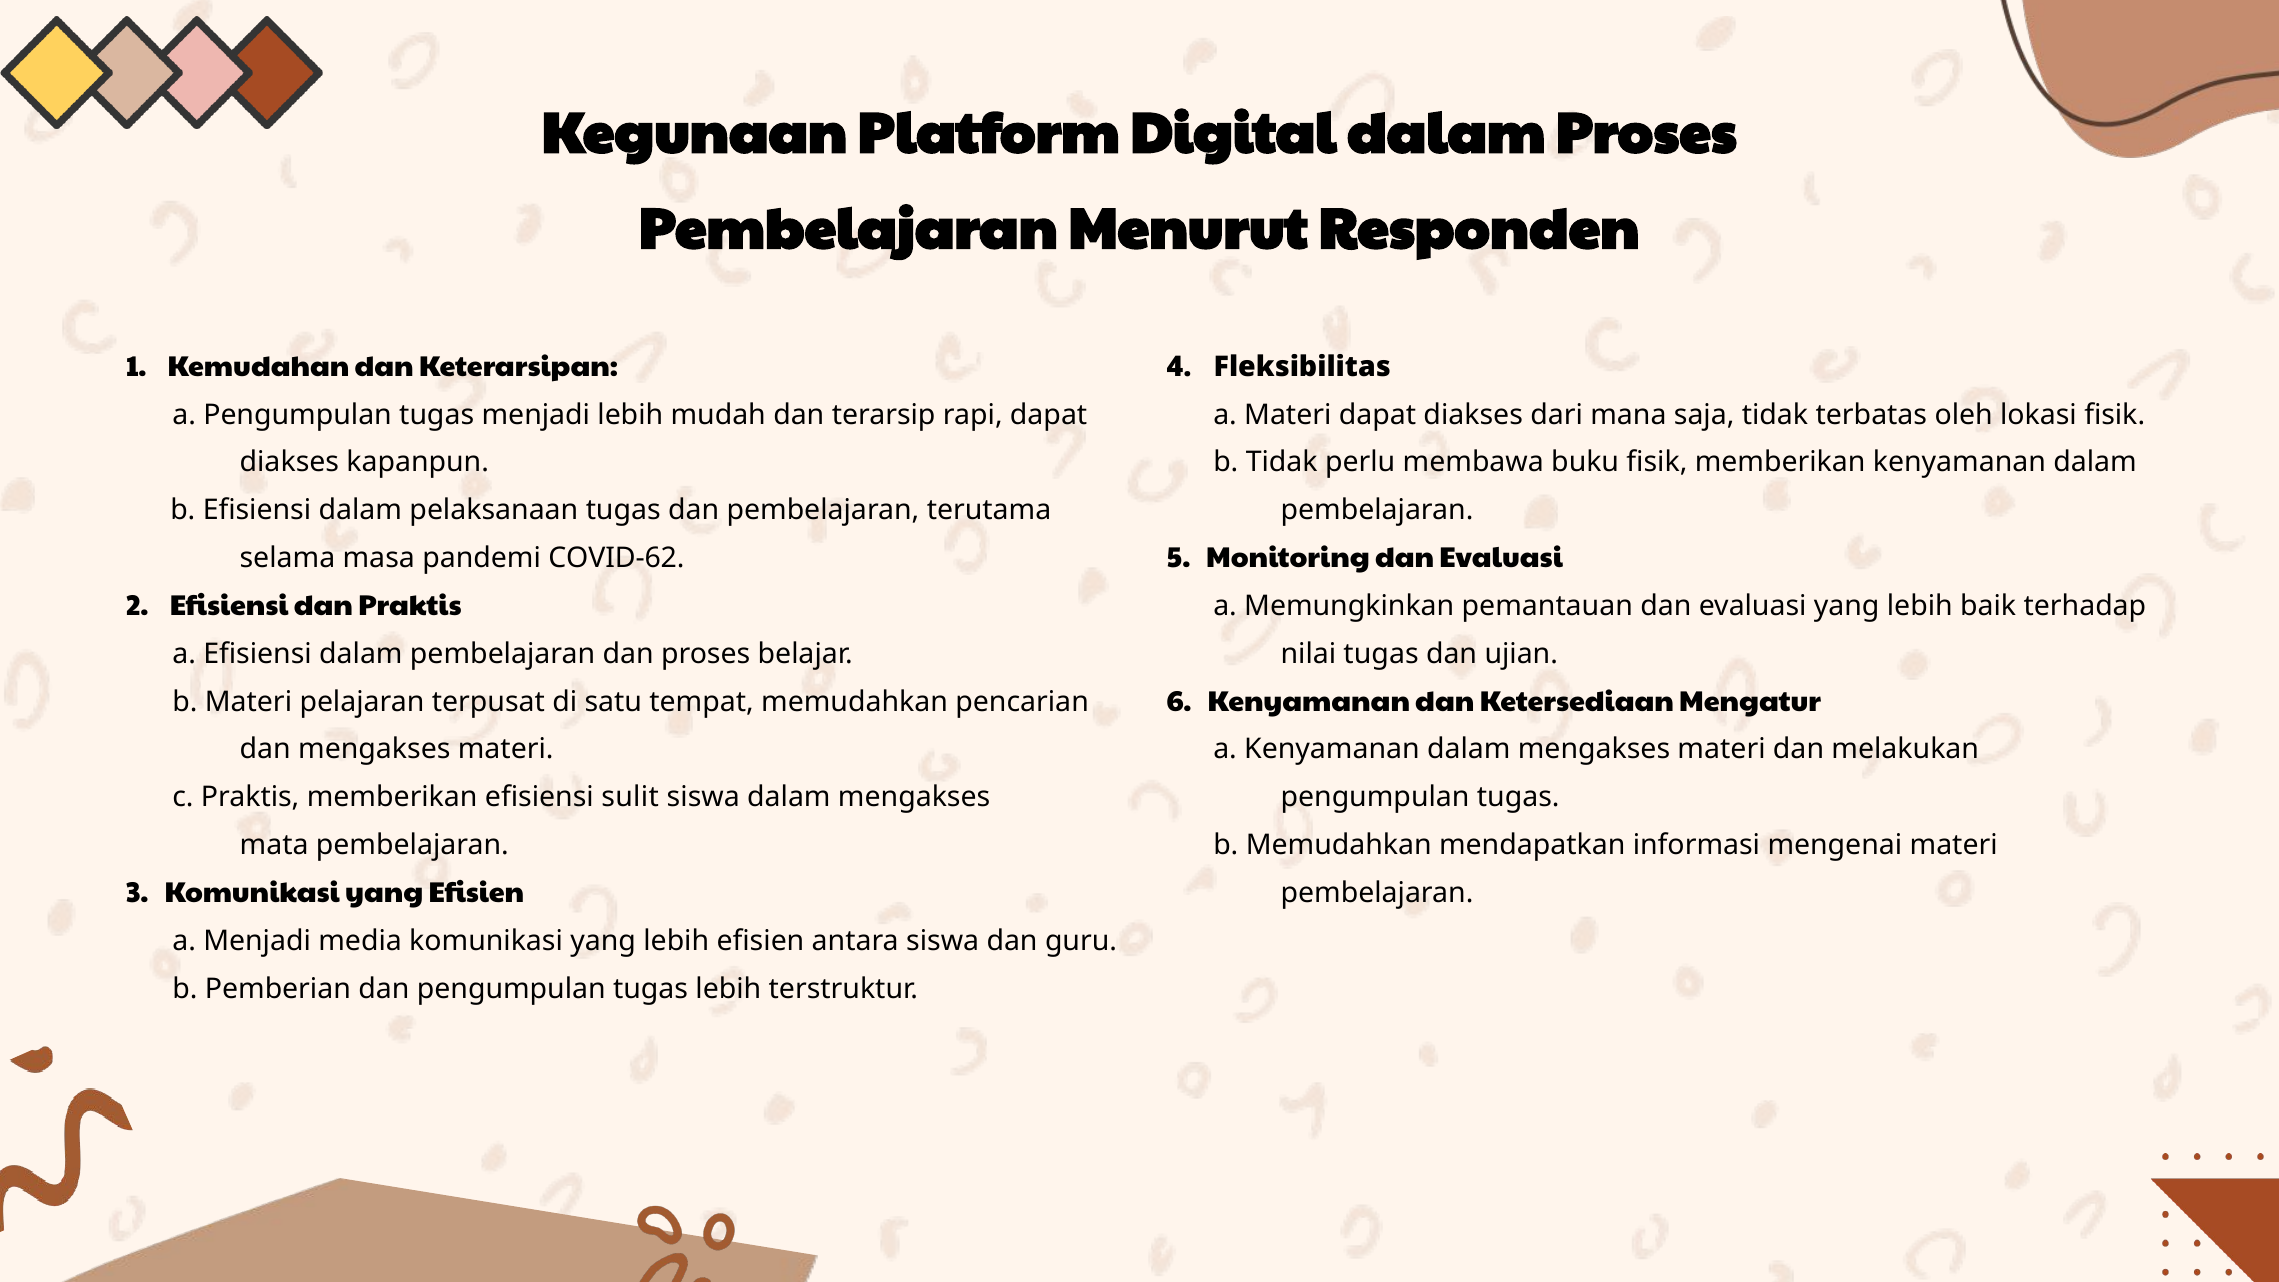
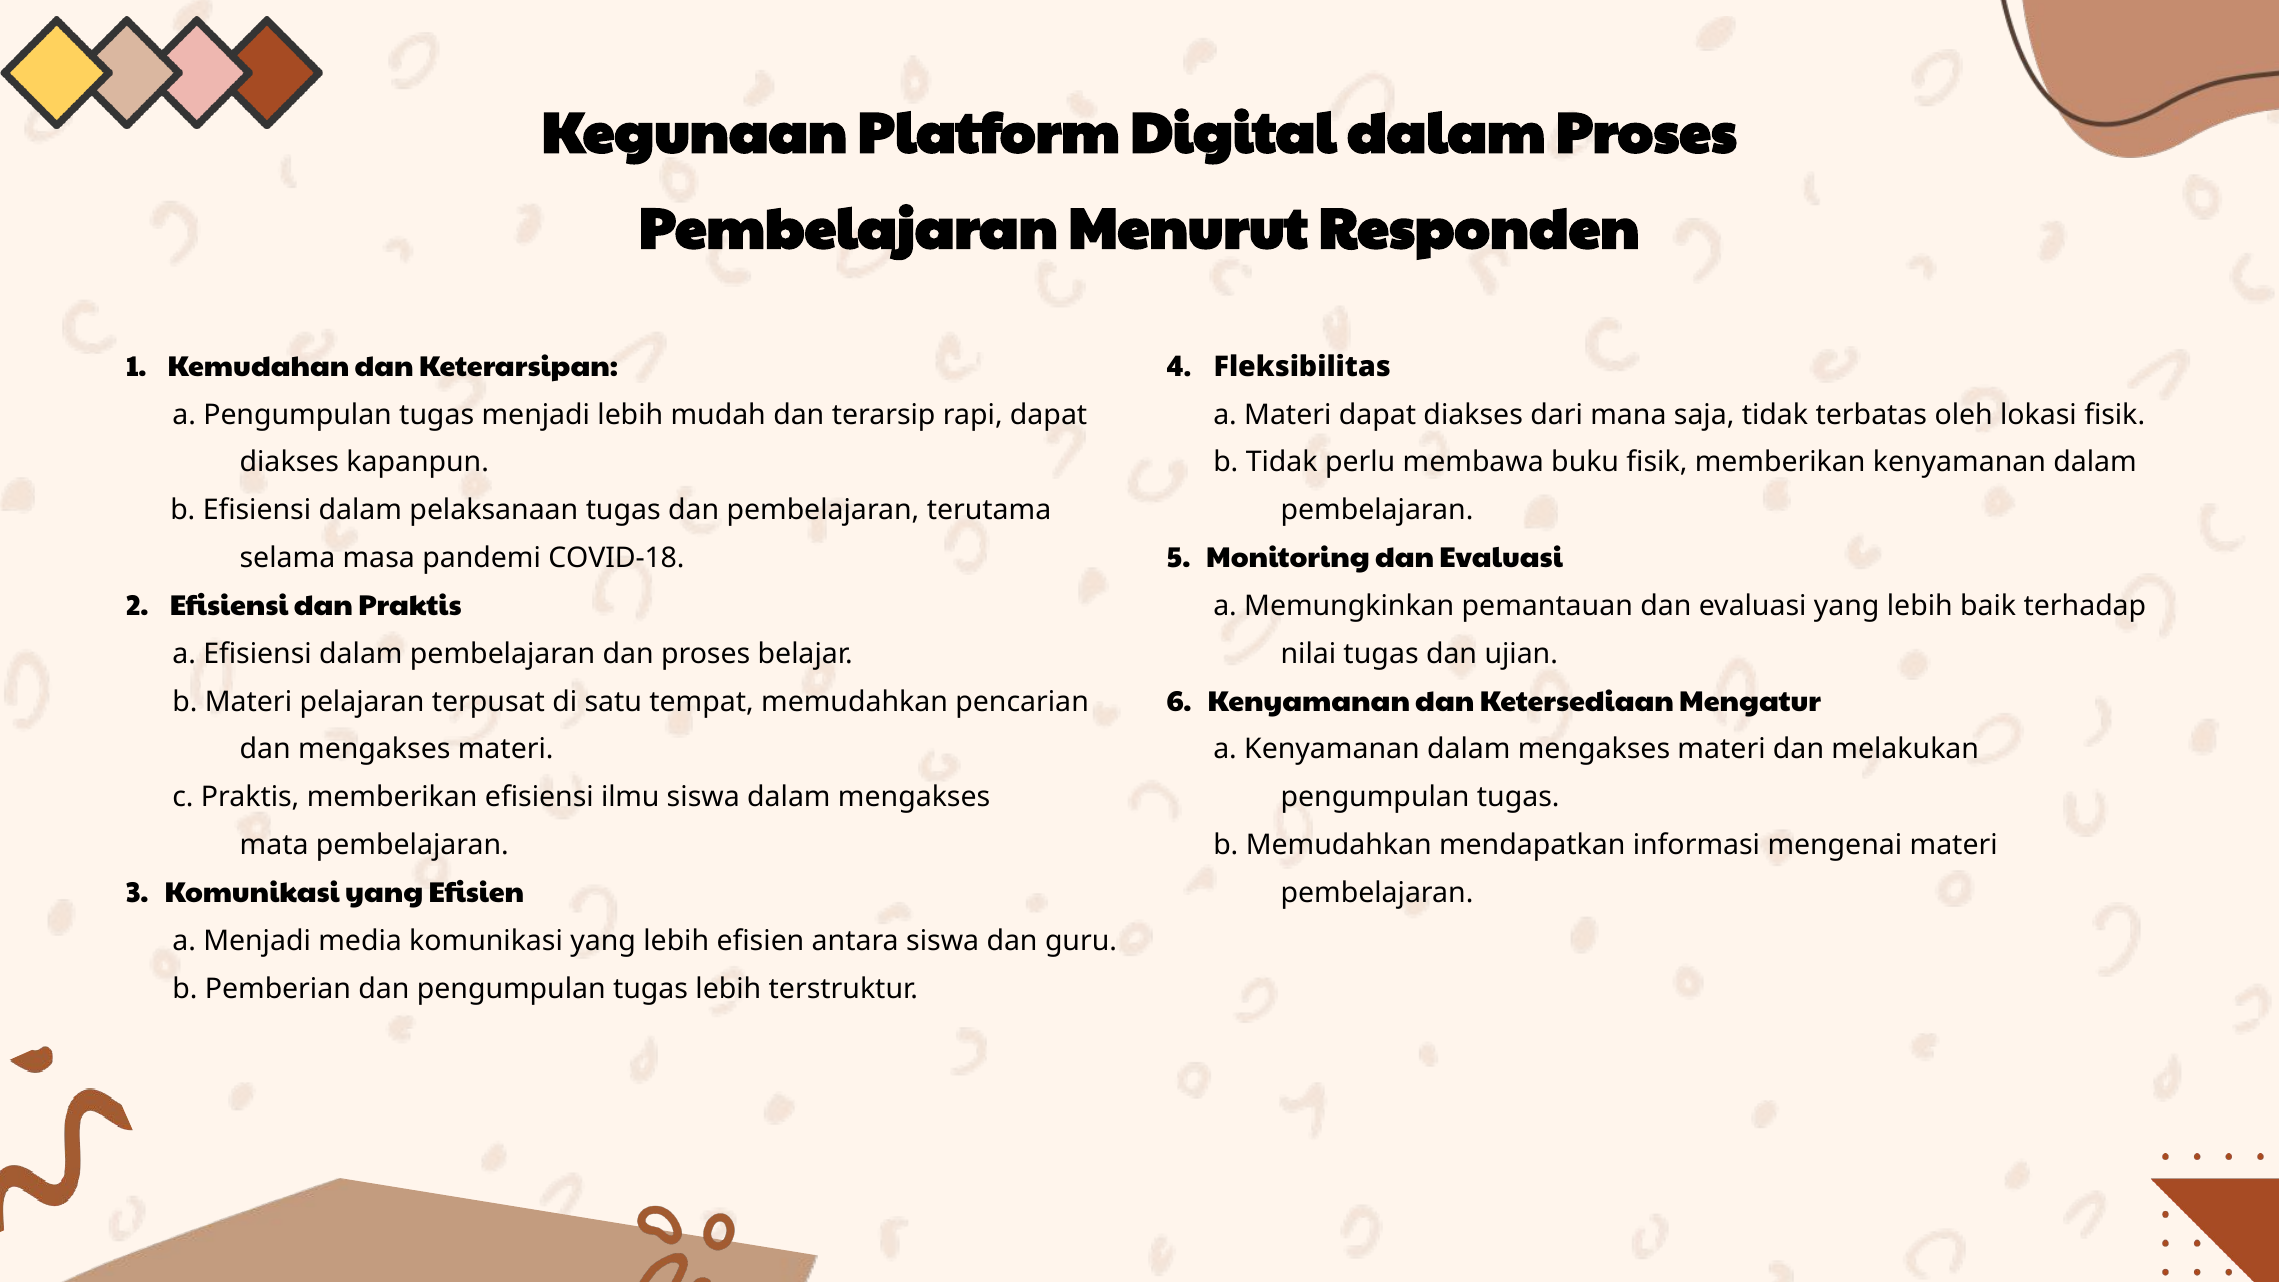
COVID-62: COVID-62 -> COVID-18
sulit: sulit -> ilmu
